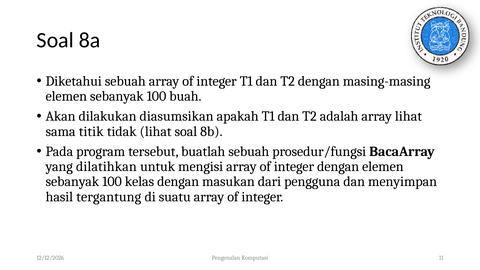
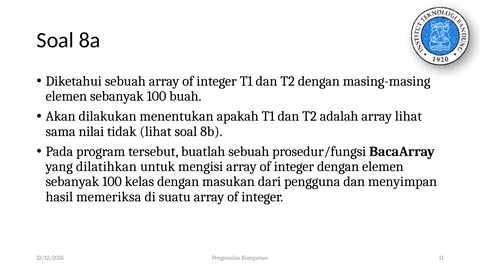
diasumsikan: diasumsikan -> menentukan
titik: titik -> nilai
tergantung: tergantung -> memeriksa
